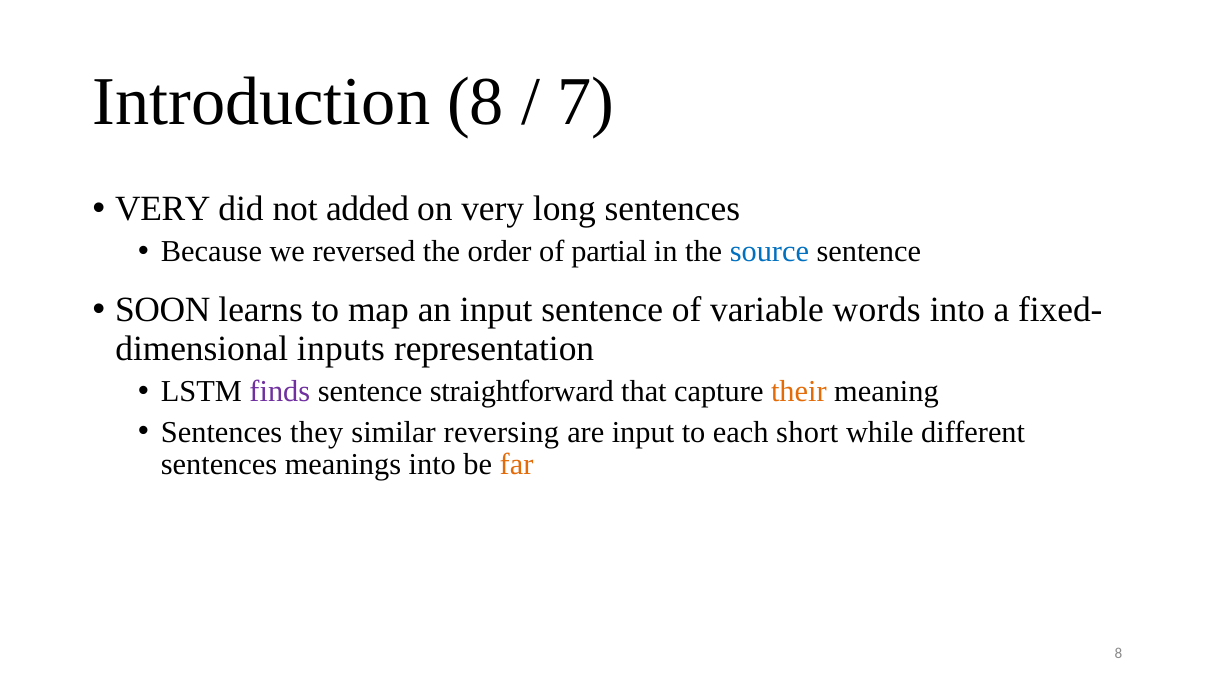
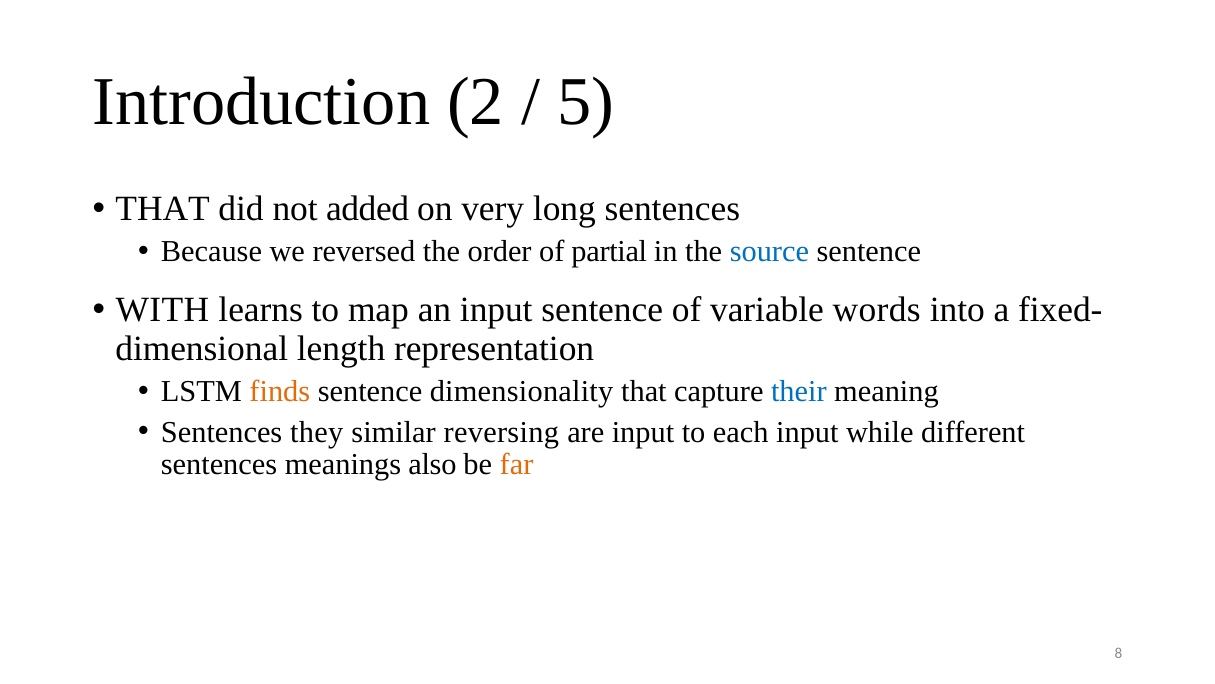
Introduction 8: 8 -> 2
7: 7 -> 5
VERY at (163, 209): VERY -> THAT
SOON: SOON -> WITH
inputs: inputs -> length
finds colour: purple -> orange
straightforward: straightforward -> dimensionality
their colour: orange -> blue
each short: short -> input
meanings into: into -> also
